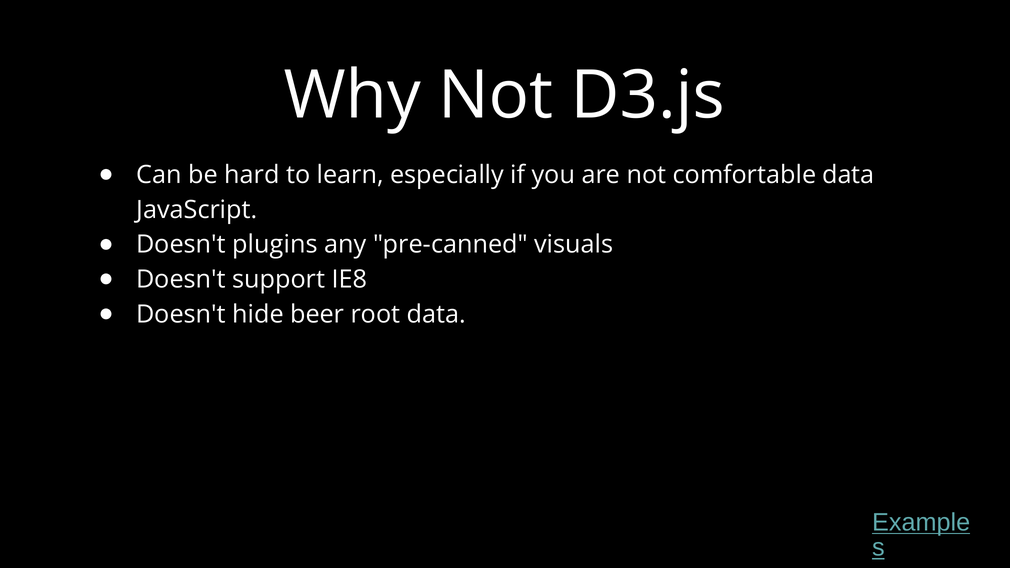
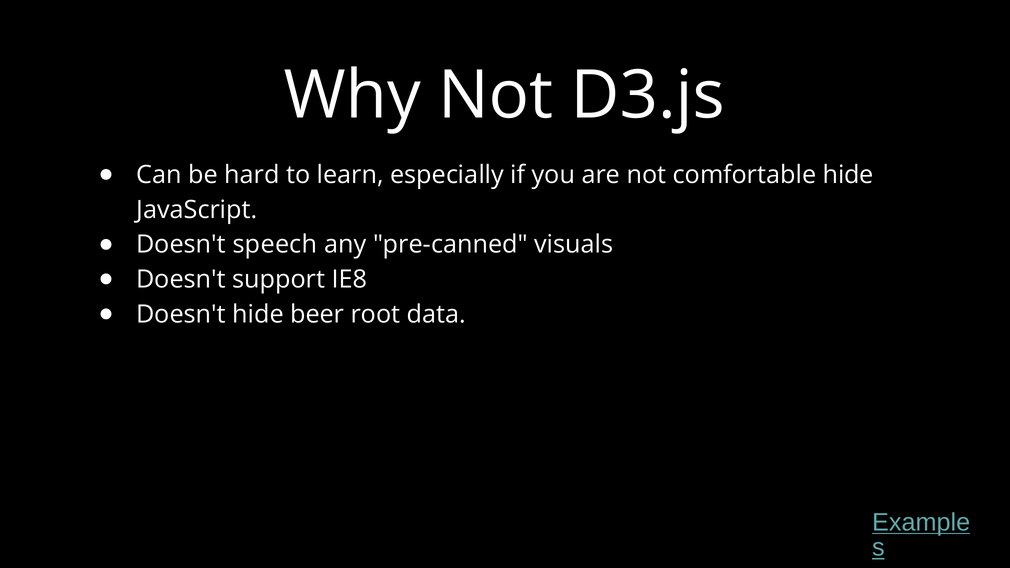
comfortable data: data -> hide
plugins: plugins -> speech
